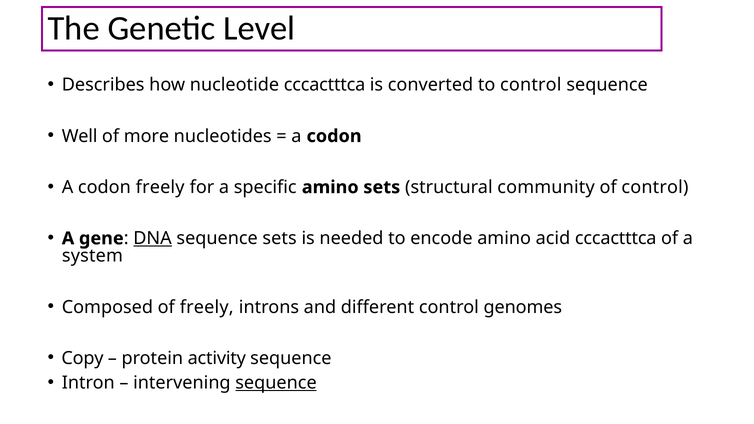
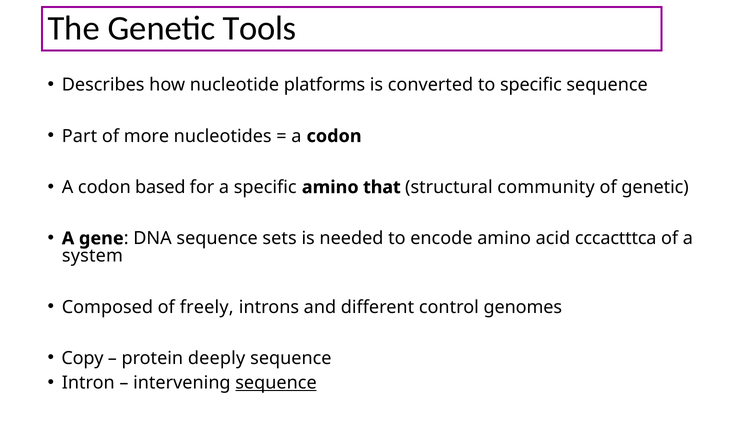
Level: Level -> Tools
nucleotide cccactttca: cccactttca -> platforms
to control: control -> specific
Well: Well -> Part
codon freely: freely -> based
amino sets: sets -> that
of control: control -> genetic
DNA underline: present -> none
activity: activity -> deeply
